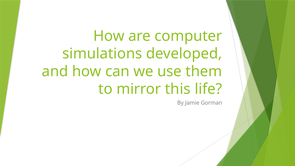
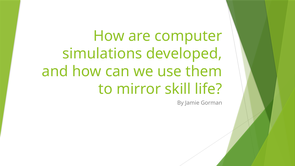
this: this -> skill
